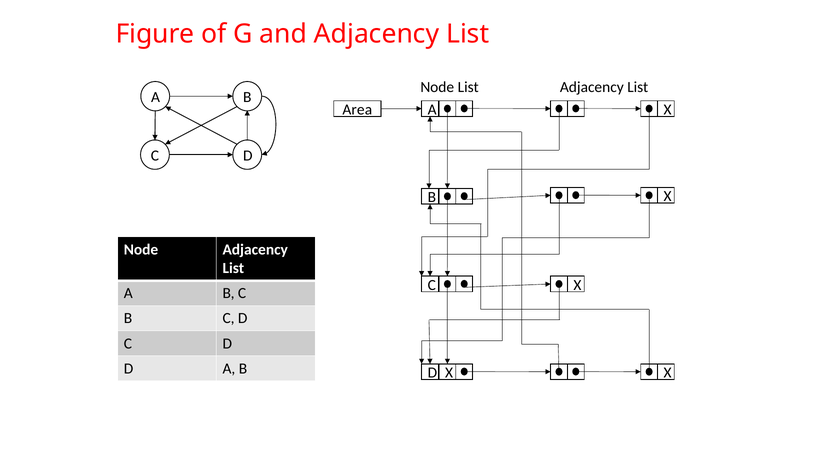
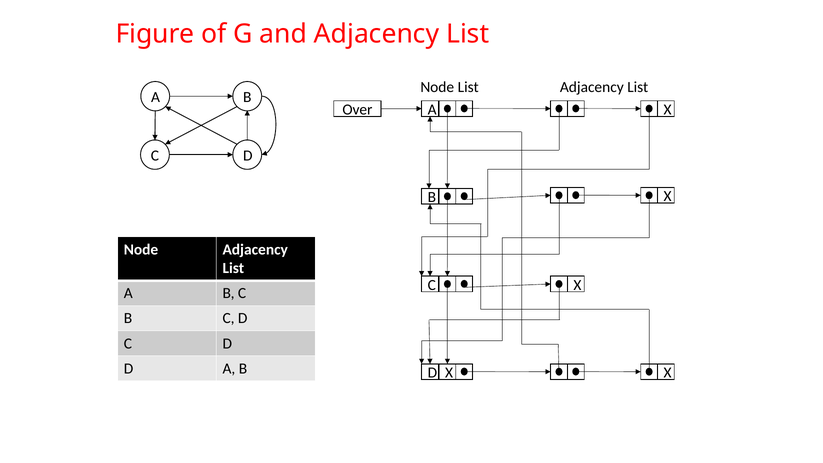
Area: Area -> Over
